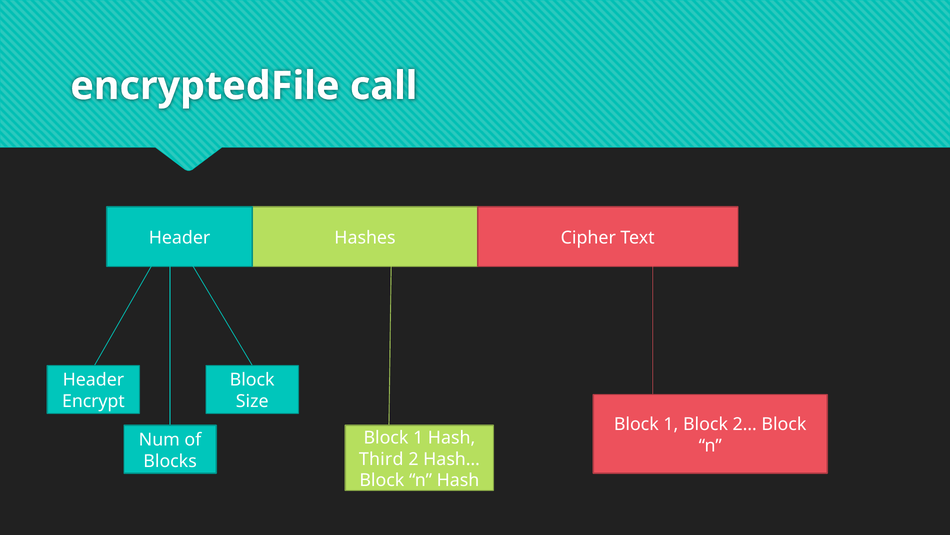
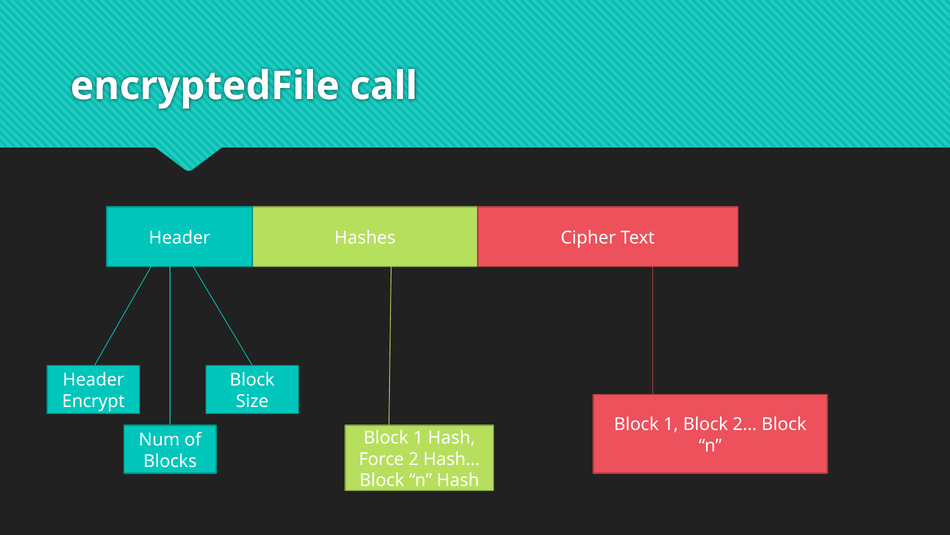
Third: Third -> Force
